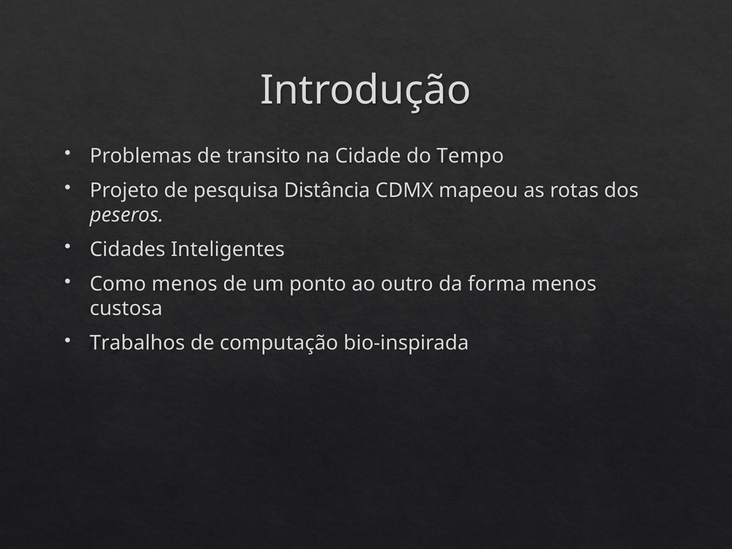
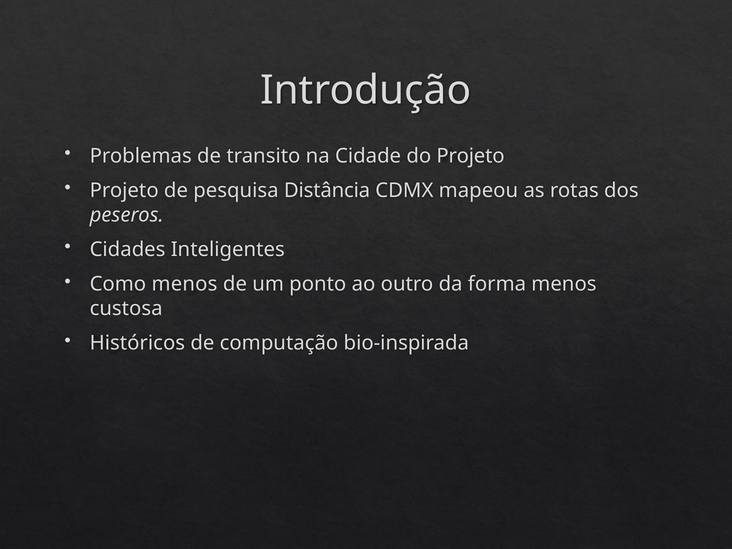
do Tempo: Tempo -> Projeto
Trabalhos: Trabalhos -> Históricos
